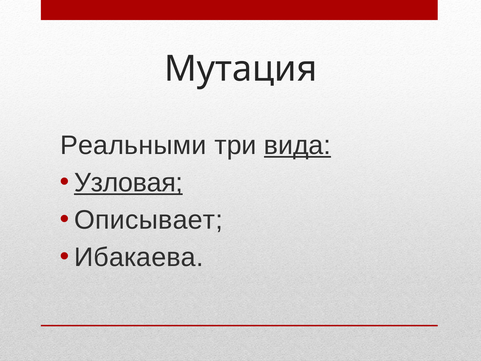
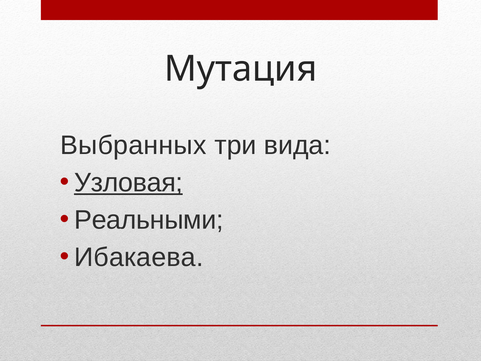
Реальными: Реальными -> Выбранных
вида underline: present -> none
Описывает: Описывает -> Реальными
